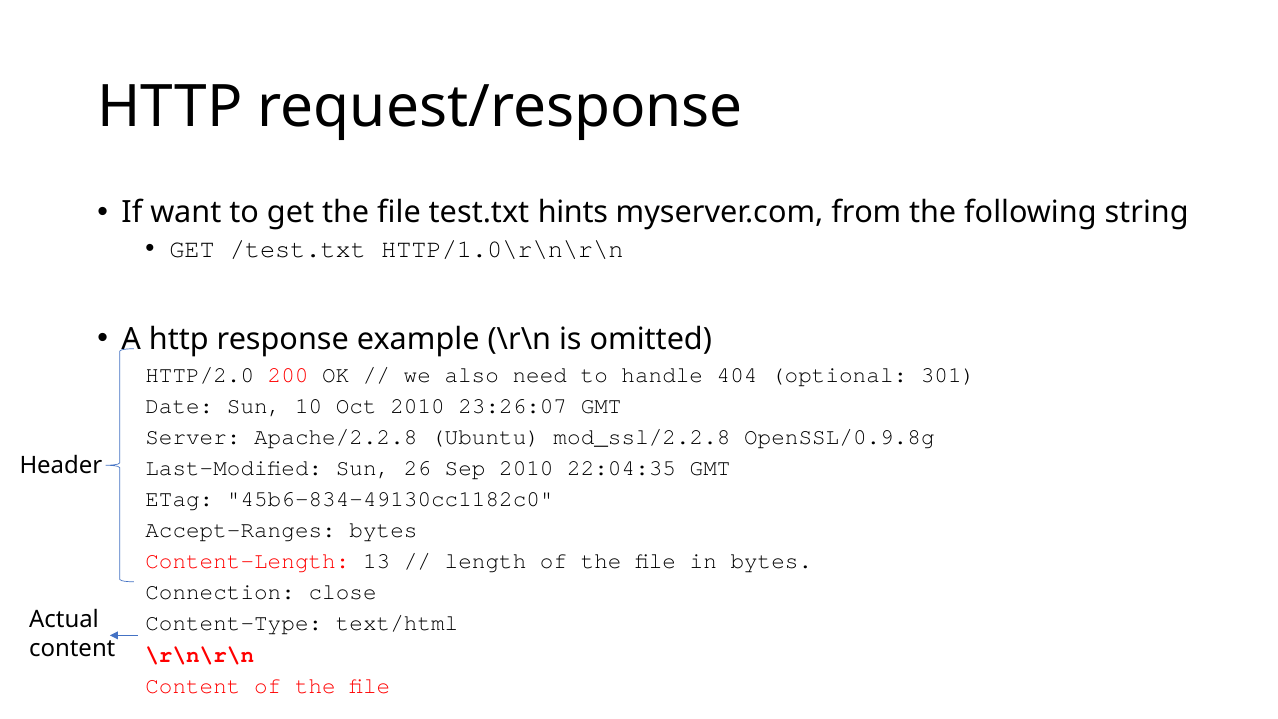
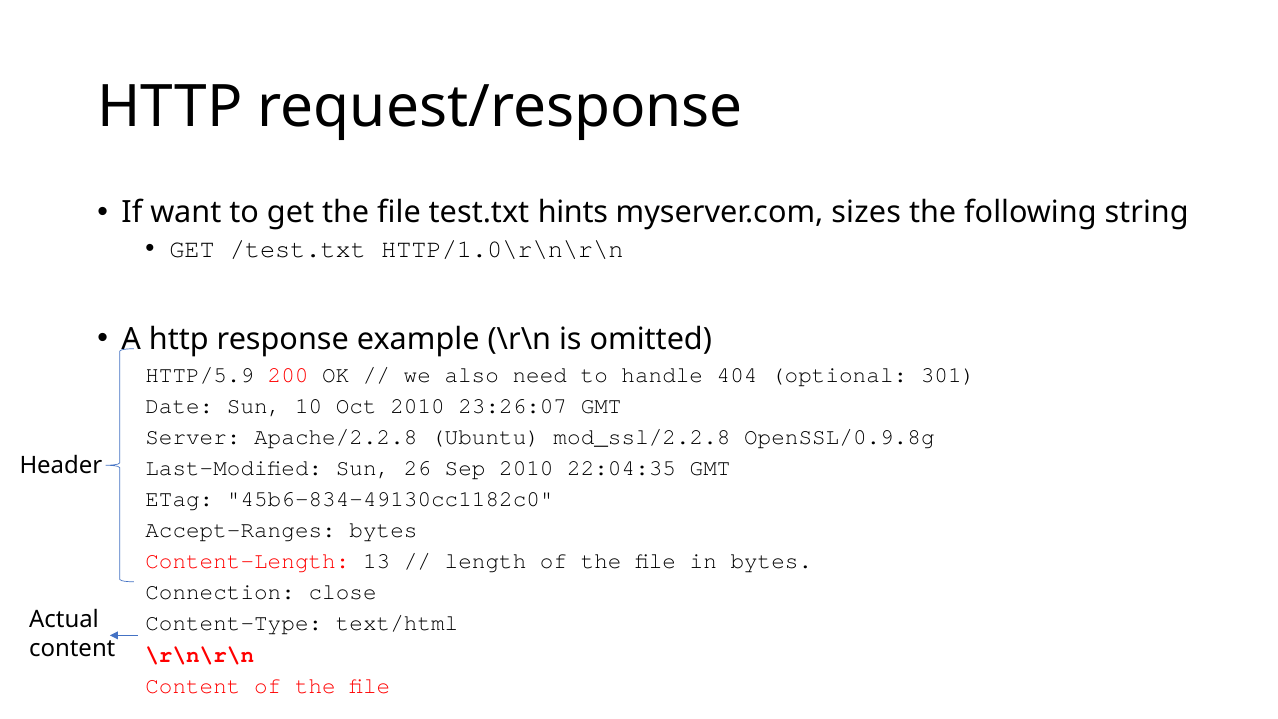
from: from -> sizes
HTTP/2.0: HTTP/2.0 -> HTTP/5.9
